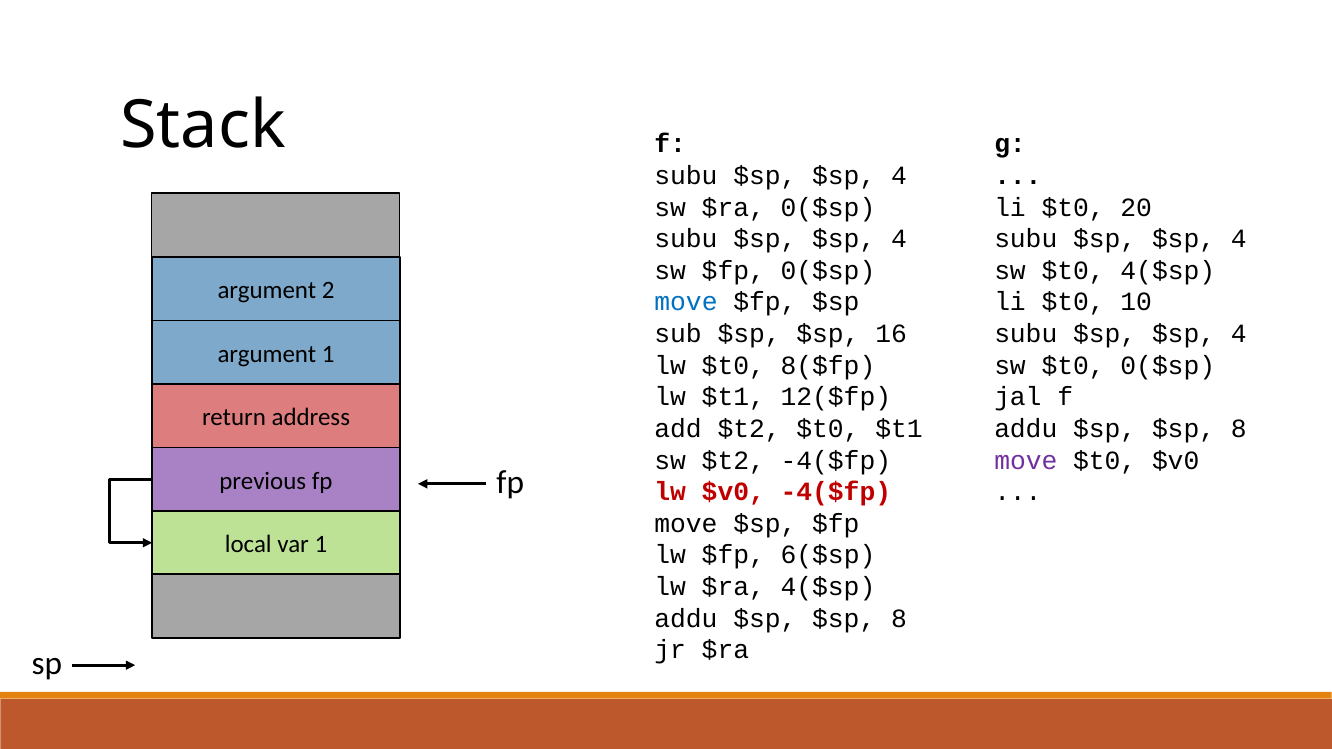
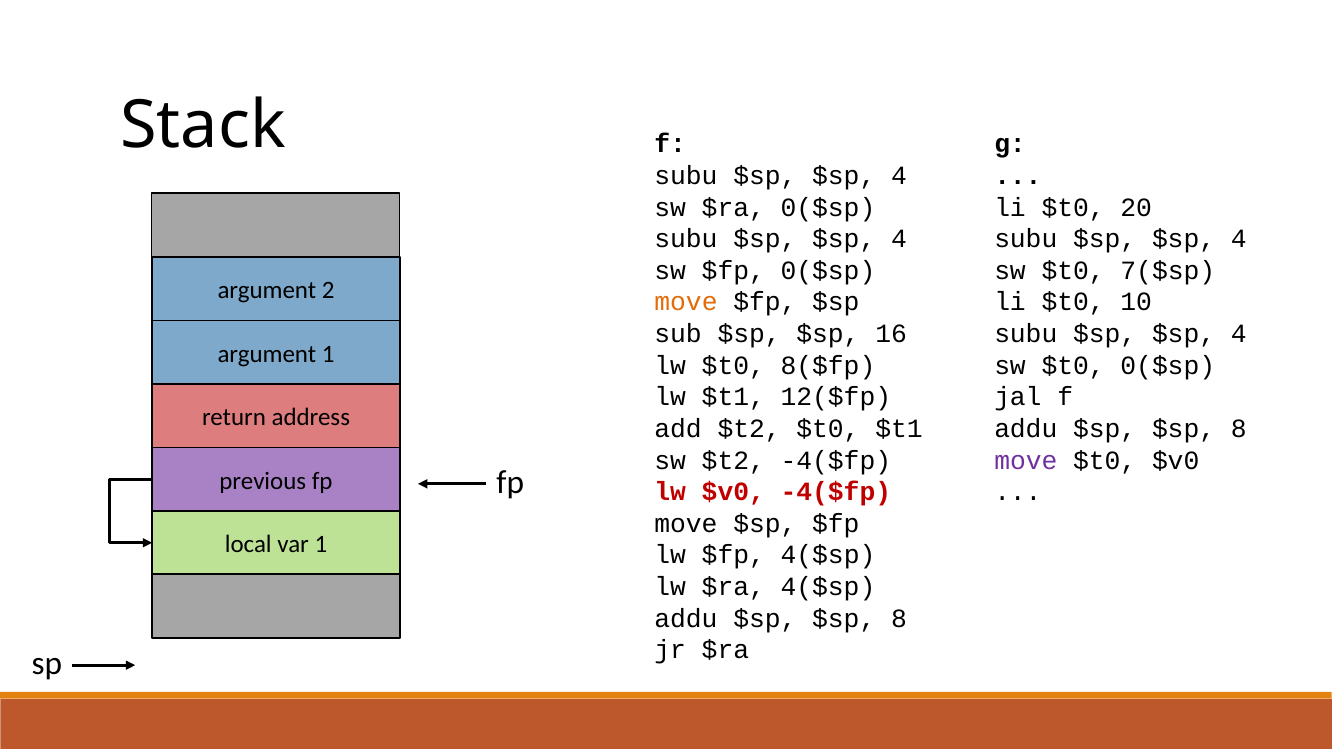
$t0 4($sp: 4($sp -> 7($sp
move at (686, 302) colour: blue -> orange
$fp 6($sp: 6($sp -> 4($sp
